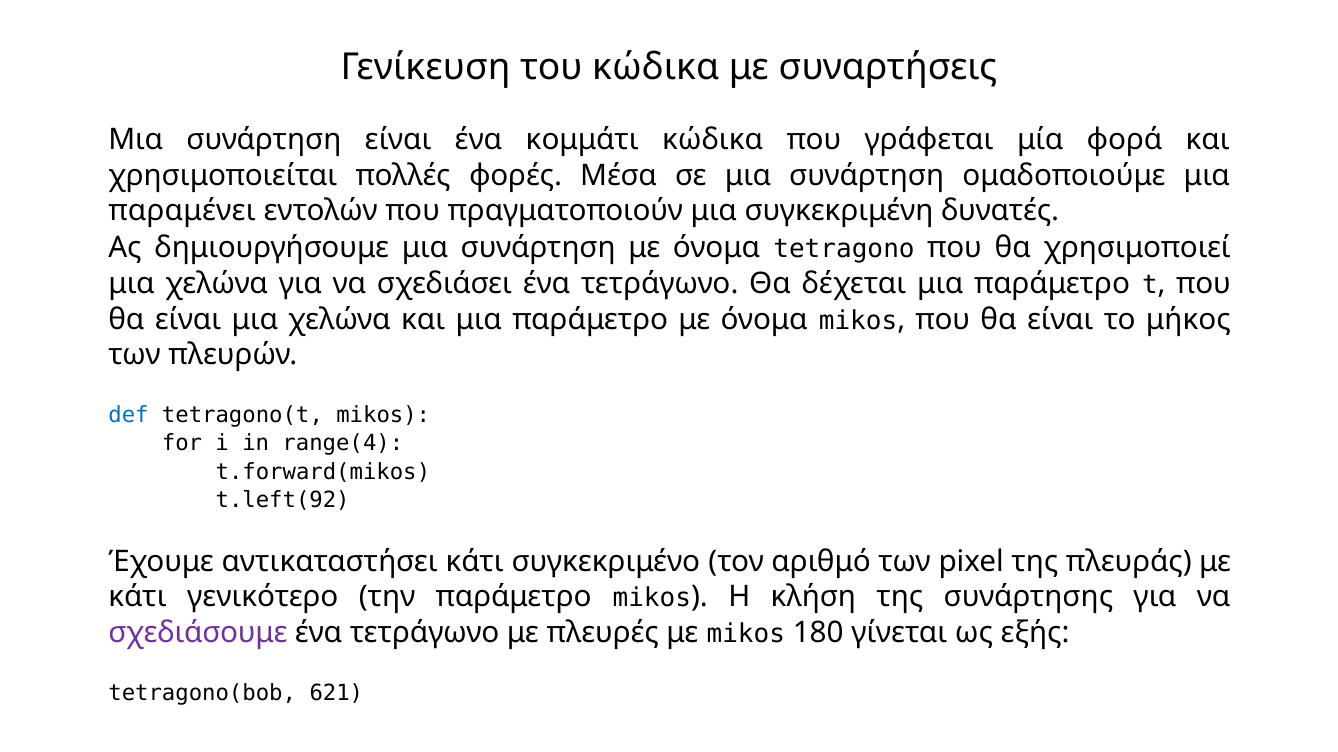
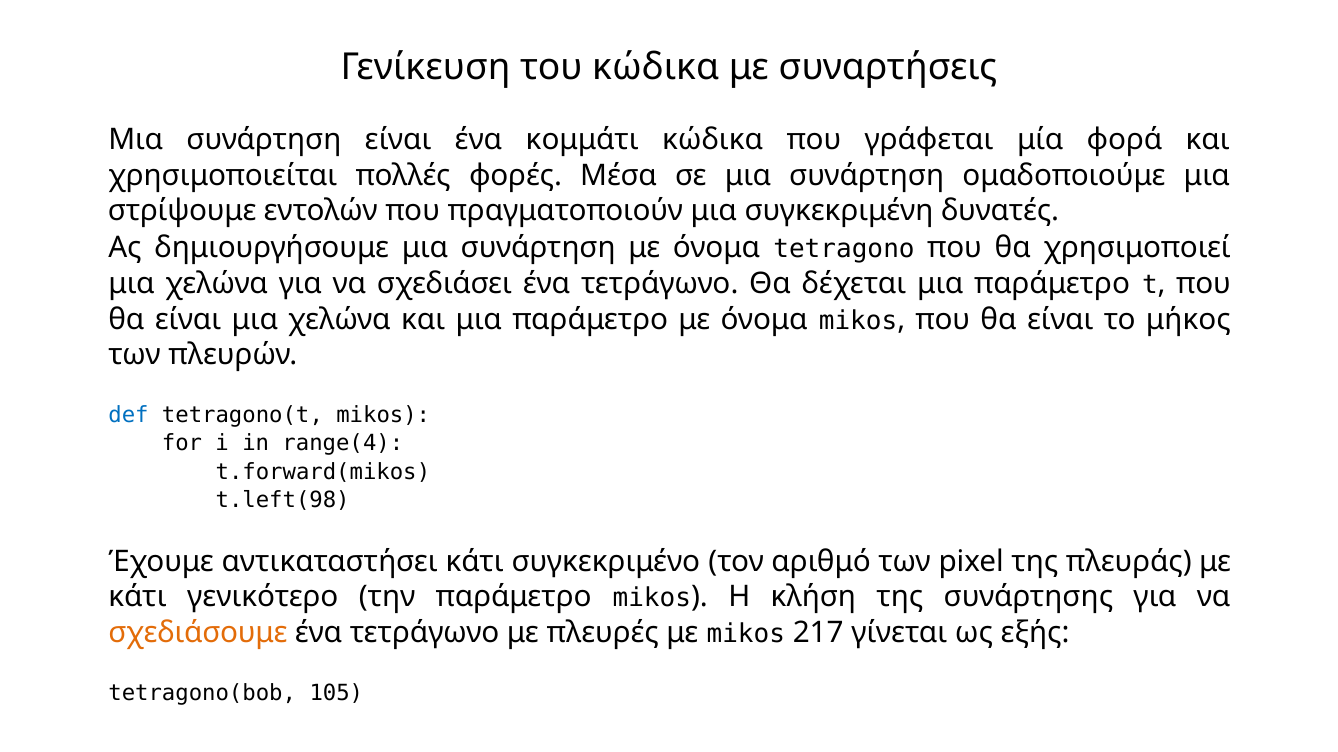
παραμένει: παραμένει -> στρίψουμε
t.left(92: t.left(92 -> t.left(98
σχεδιάσουμε colour: purple -> orange
180: 180 -> 217
621: 621 -> 105
